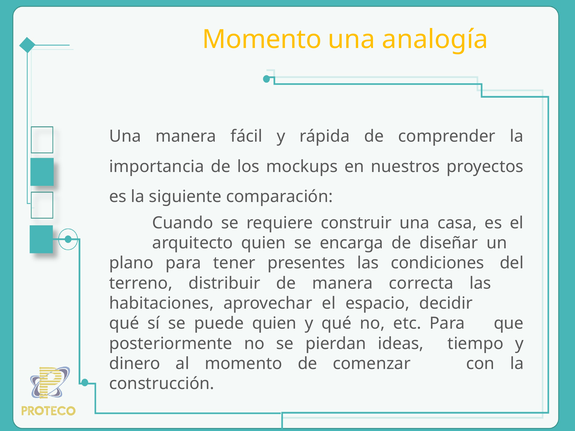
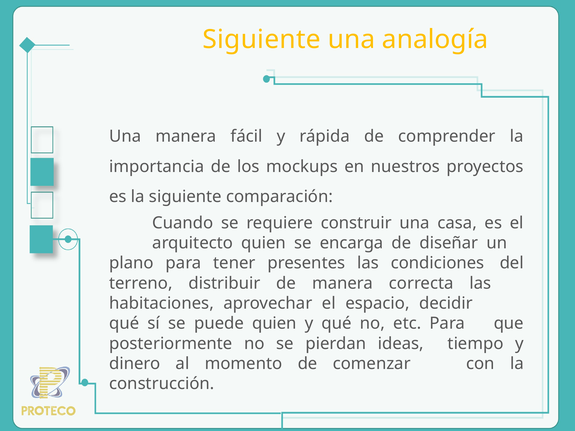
Momento at (262, 39): Momento -> Siguiente
